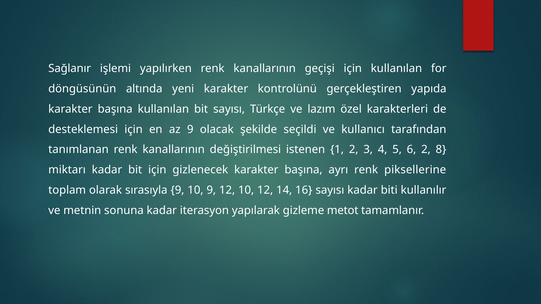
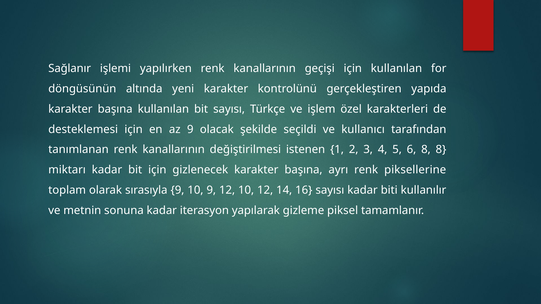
lazım: lazım -> işlem
6 2: 2 -> 8
metot: metot -> piksel
